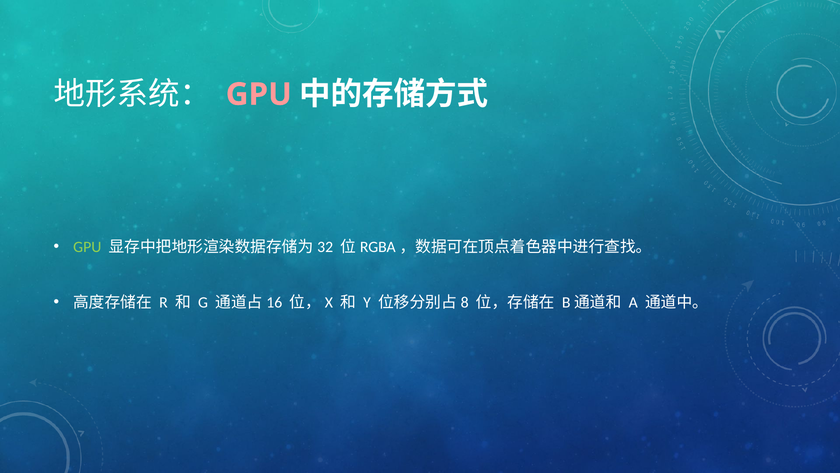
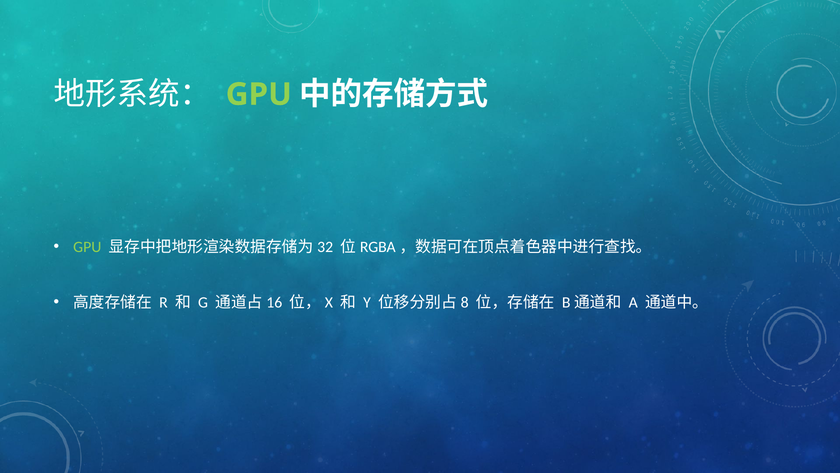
GPU at (259, 94) colour: pink -> light green
